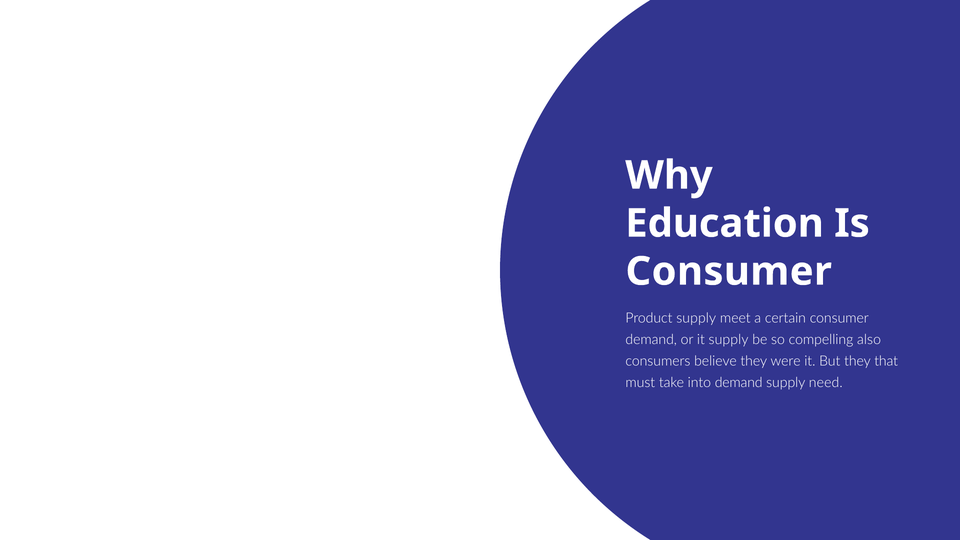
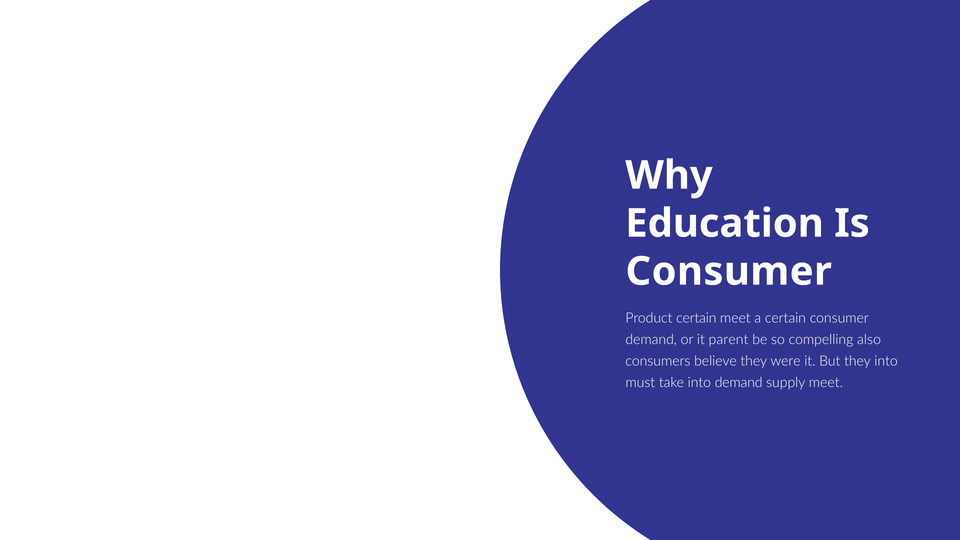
Product supply: supply -> certain
it supply: supply -> parent
they that: that -> into
supply need: need -> meet
